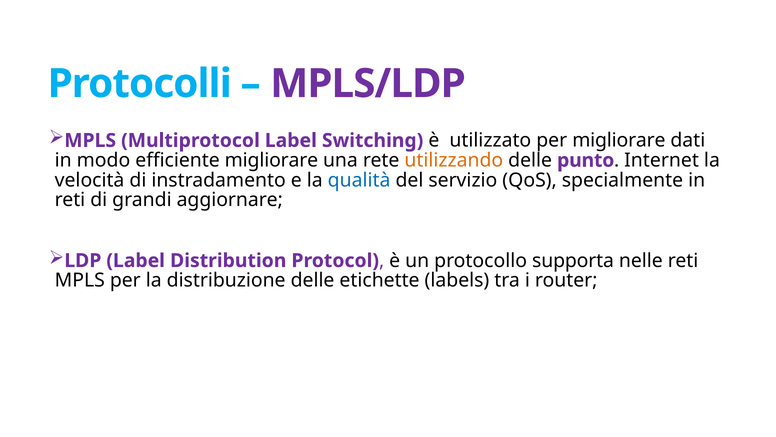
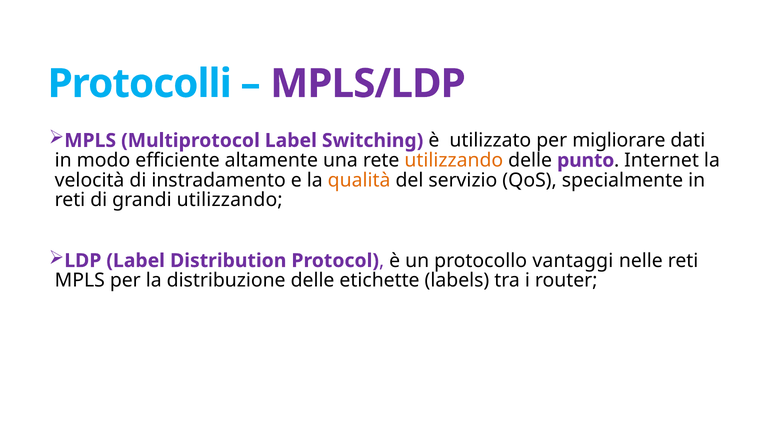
efficiente migliorare: migliorare -> altamente
qualità colour: blue -> orange
grandi aggiornare: aggiornare -> utilizzando
supporta: supporta -> vantaggi
